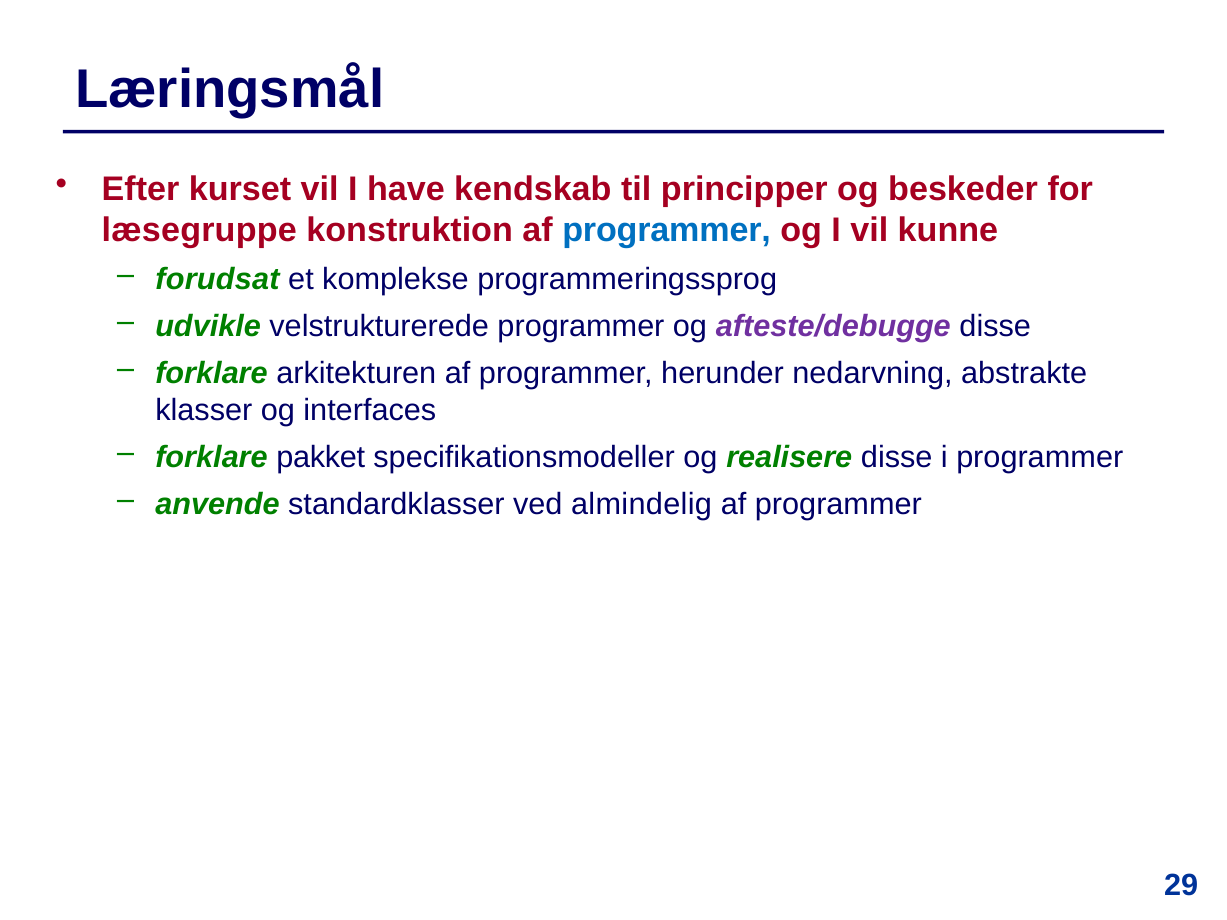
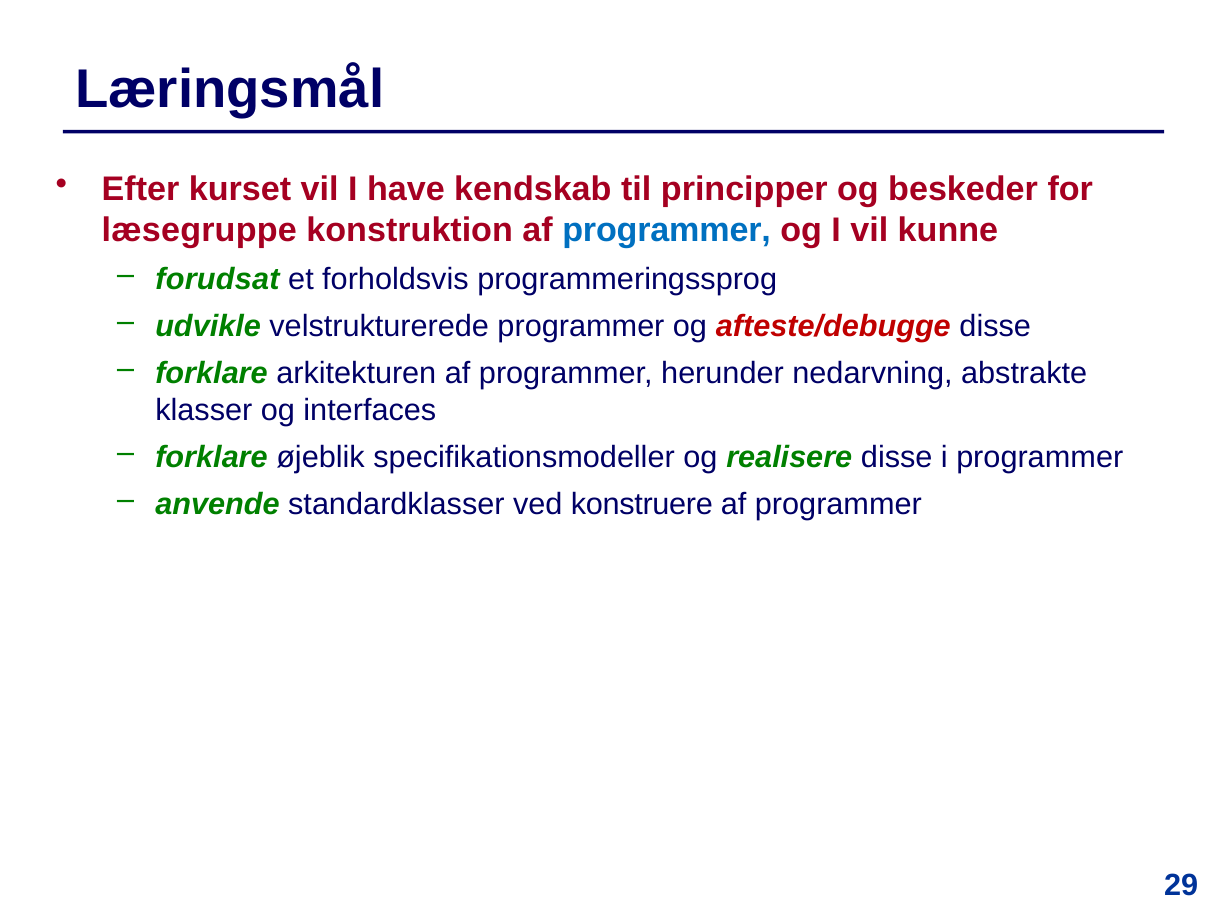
komplekse: komplekse -> forholdsvis
afteste/debugge colour: purple -> red
pakket: pakket -> øjeblik
almindelig: almindelig -> konstruere
